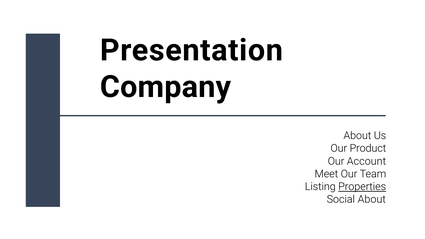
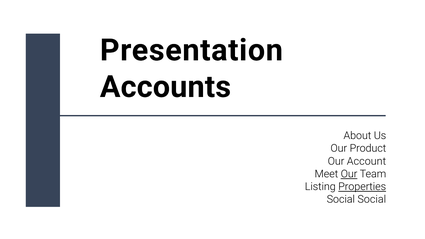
Company: Company -> Accounts
Our at (349, 174) underline: none -> present
Social About: About -> Social
